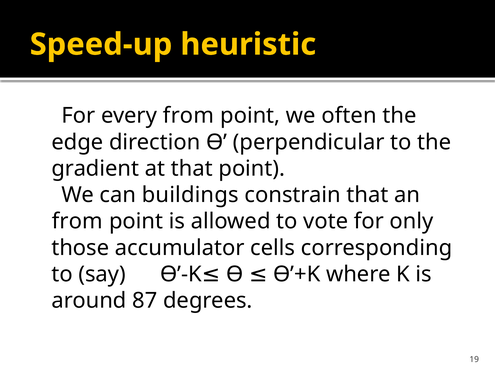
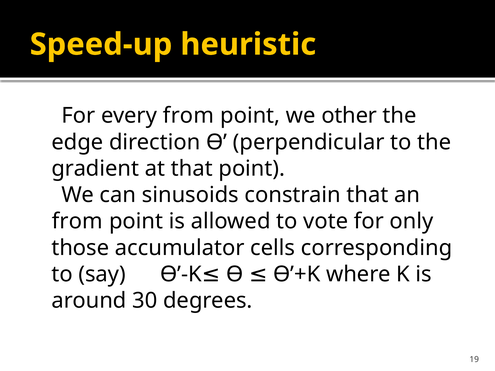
often: often -> other
buildings: buildings -> sinusoids
87: 87 -> 30
